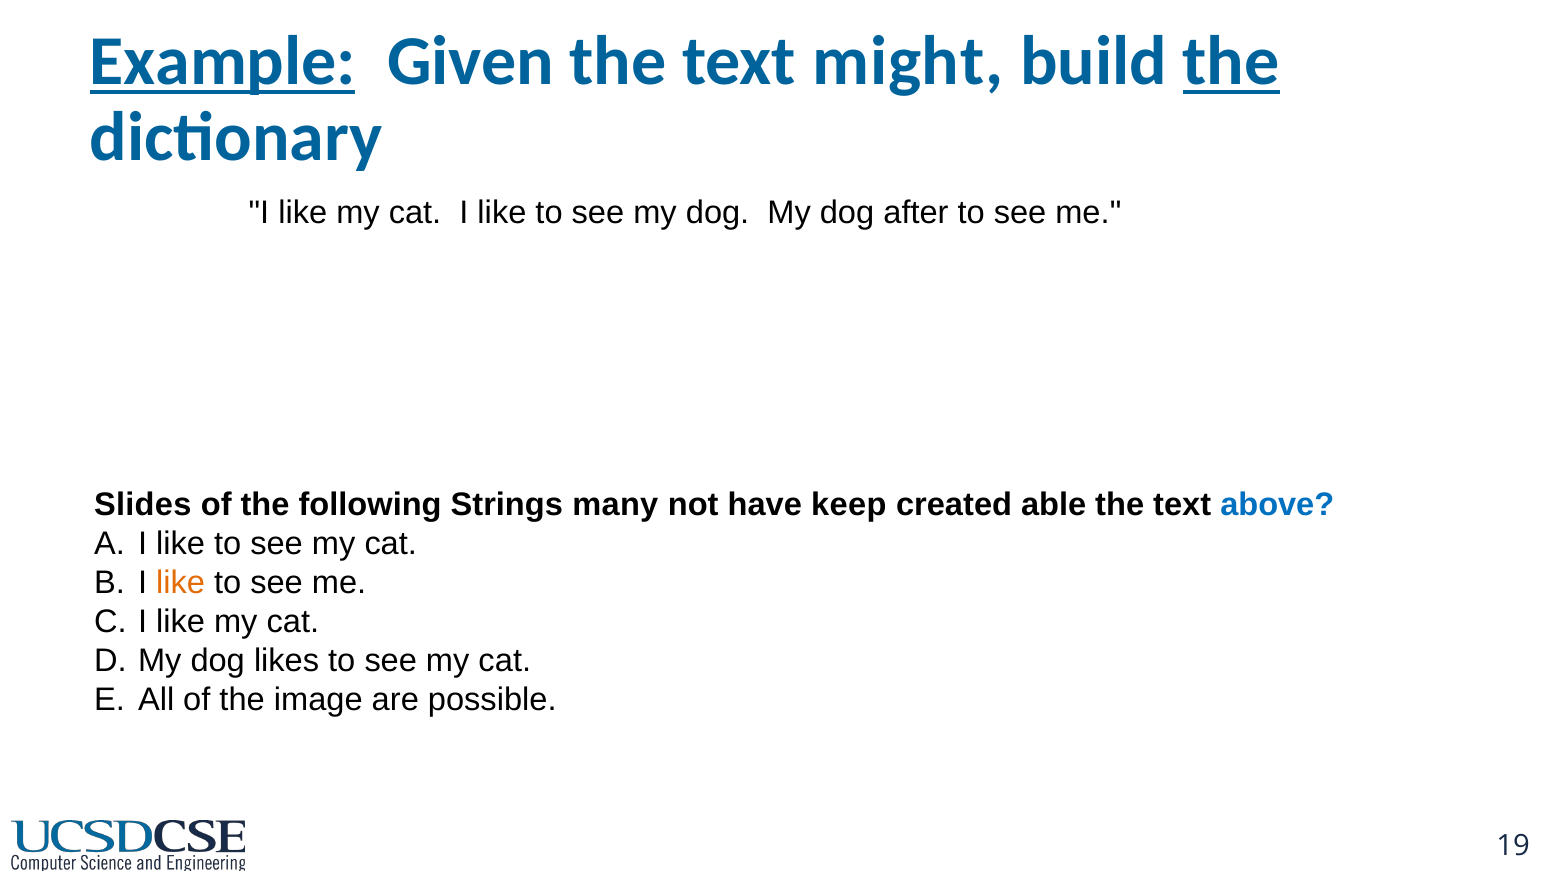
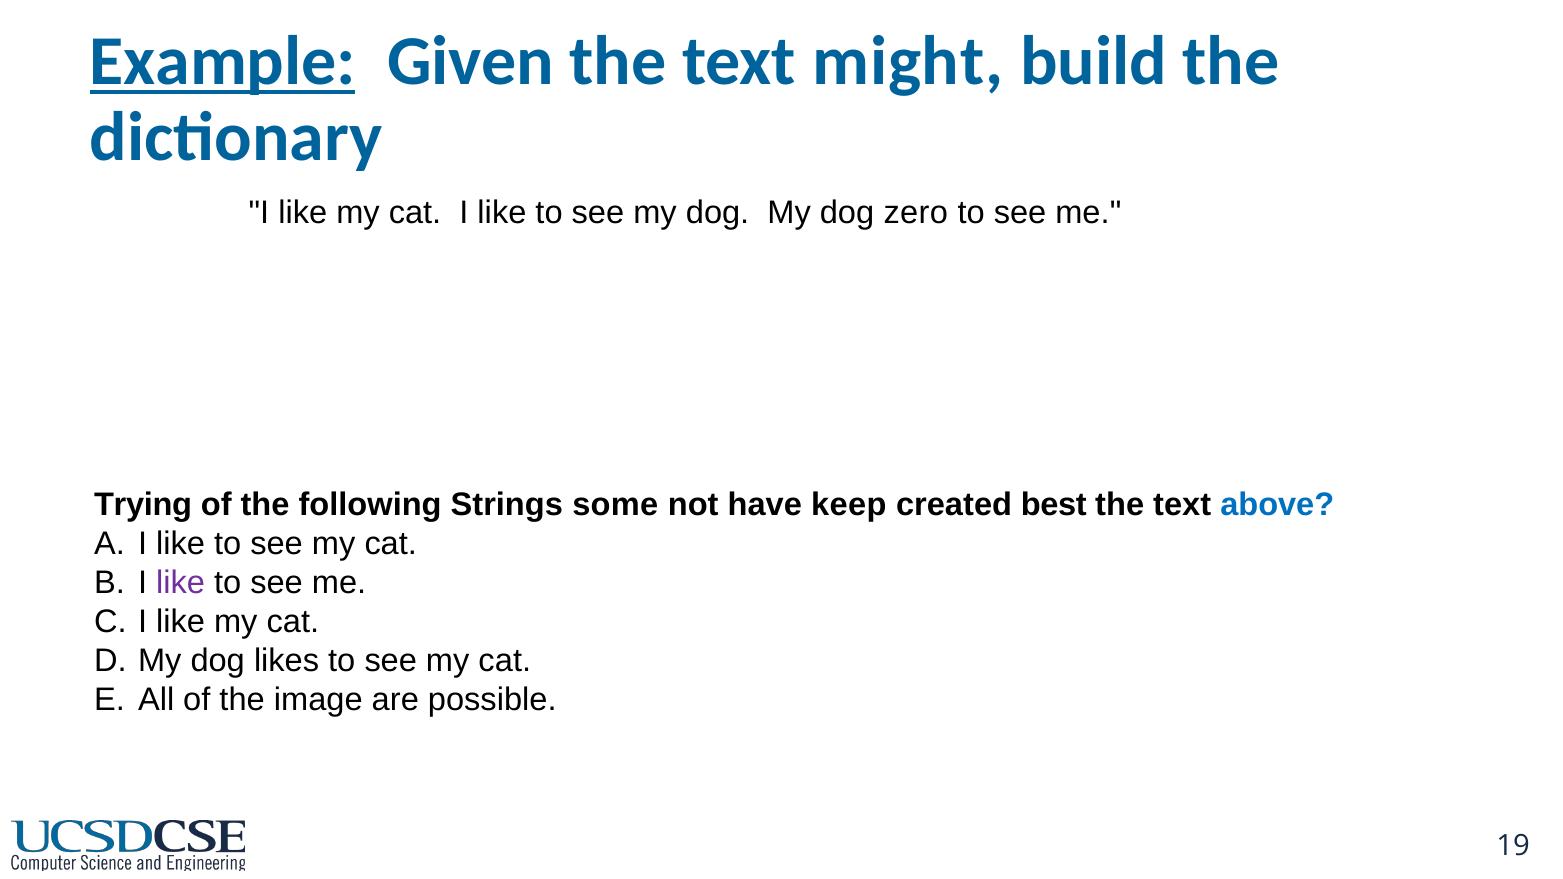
the at (1231, 62) underline: present -> none
after: after -> zero
Slides: Slides -> Trying
many: many -> some
able: able -> best
like at (181, 583) colour: orange -> purple
